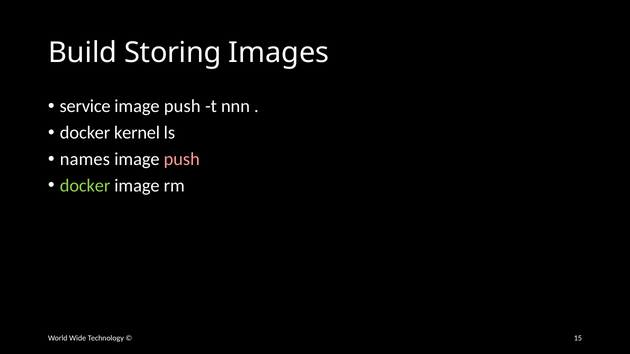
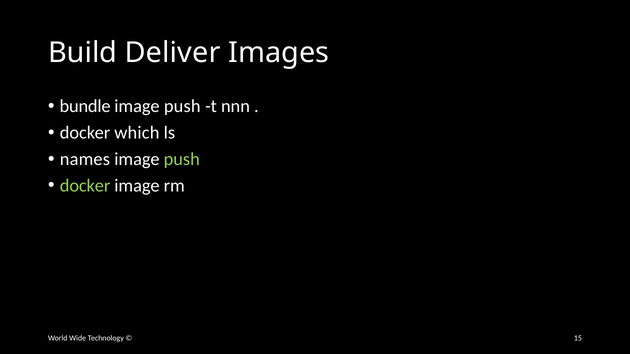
Storing: Storing -> Deliver
service: service -> bundle
kernel: kernel -> which
push at (182, 159) colour: pink -> light green
